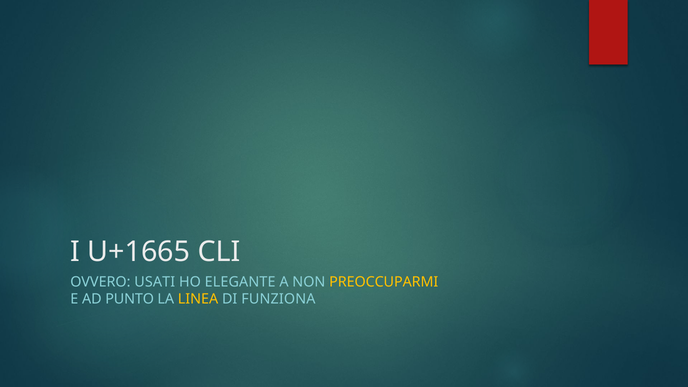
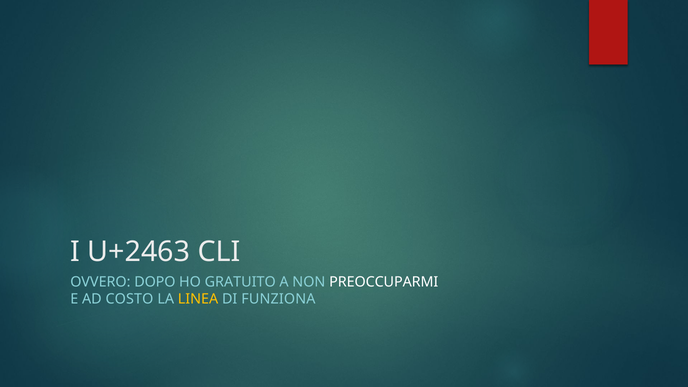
U+1665: U+1665 -> U+2463
USATI: USATI -> DOPO
ELEGANTE: ELEGANTE -> GRATUITO
PREOCCUPARMI colour: yellow -> white
PUNTO: PUNTO -> COSTO
